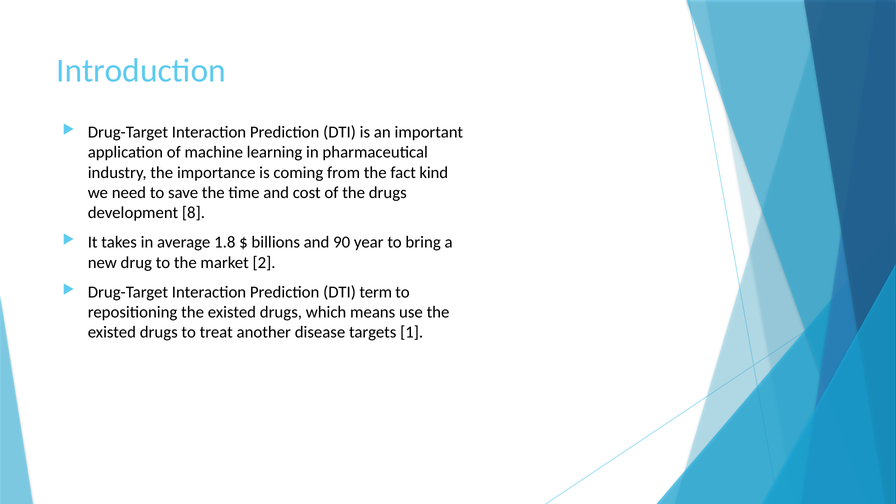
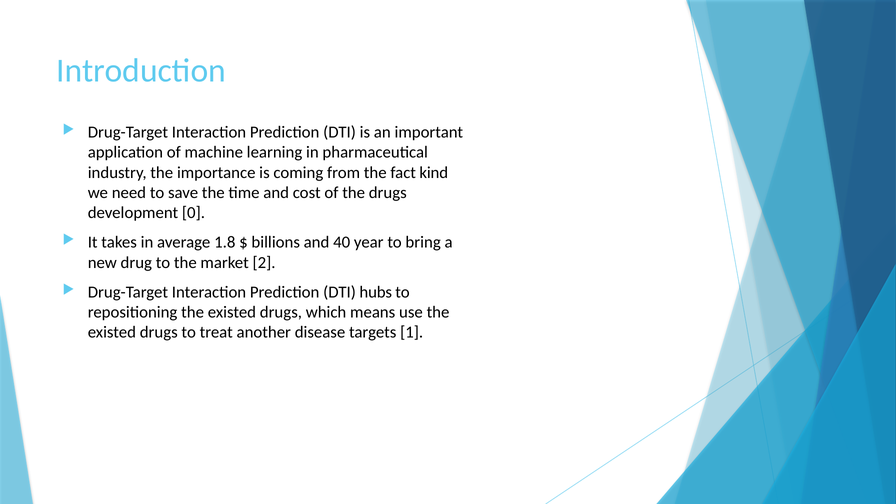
8: 8 -> 0
90: 90 -> 40
term: term -> hubs
